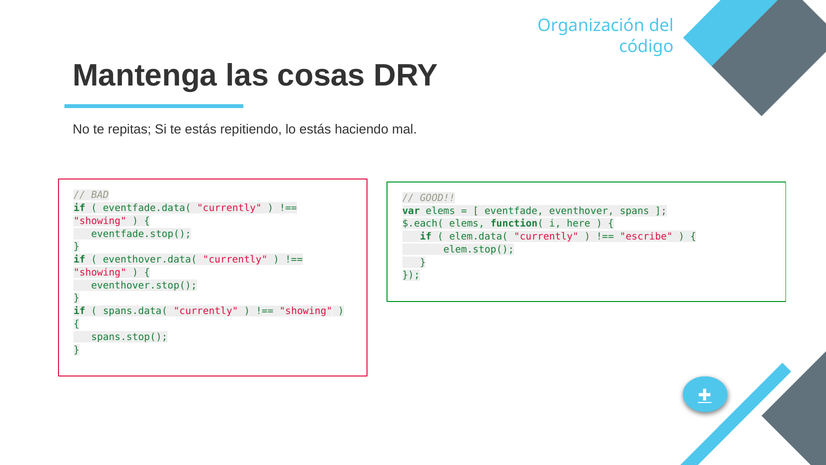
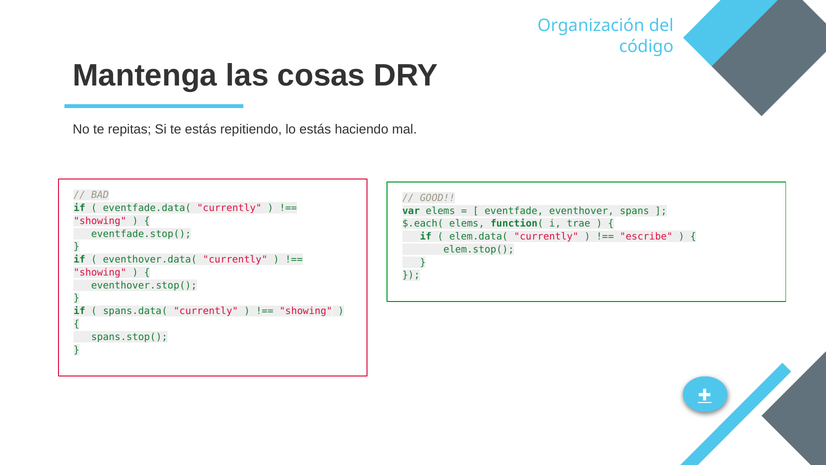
here: here -> trae
